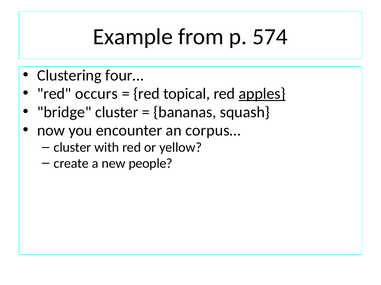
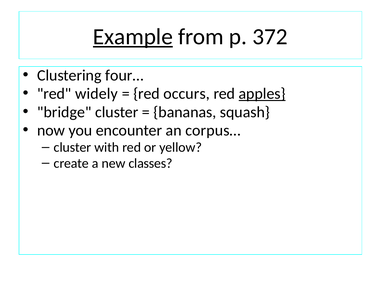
Example underline: none -> present
574: 574 -> 372
occurs: occurs -> widely
topical: topical -> occurs
people: people -> classes
